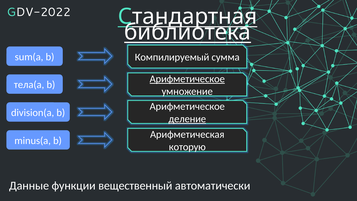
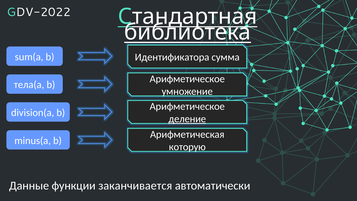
Компилируемый: Компилируемый -> Идентификатора
Арифметическое at (187, 79) underline: present -> none
вещественный: вещественный -> заканчивается
